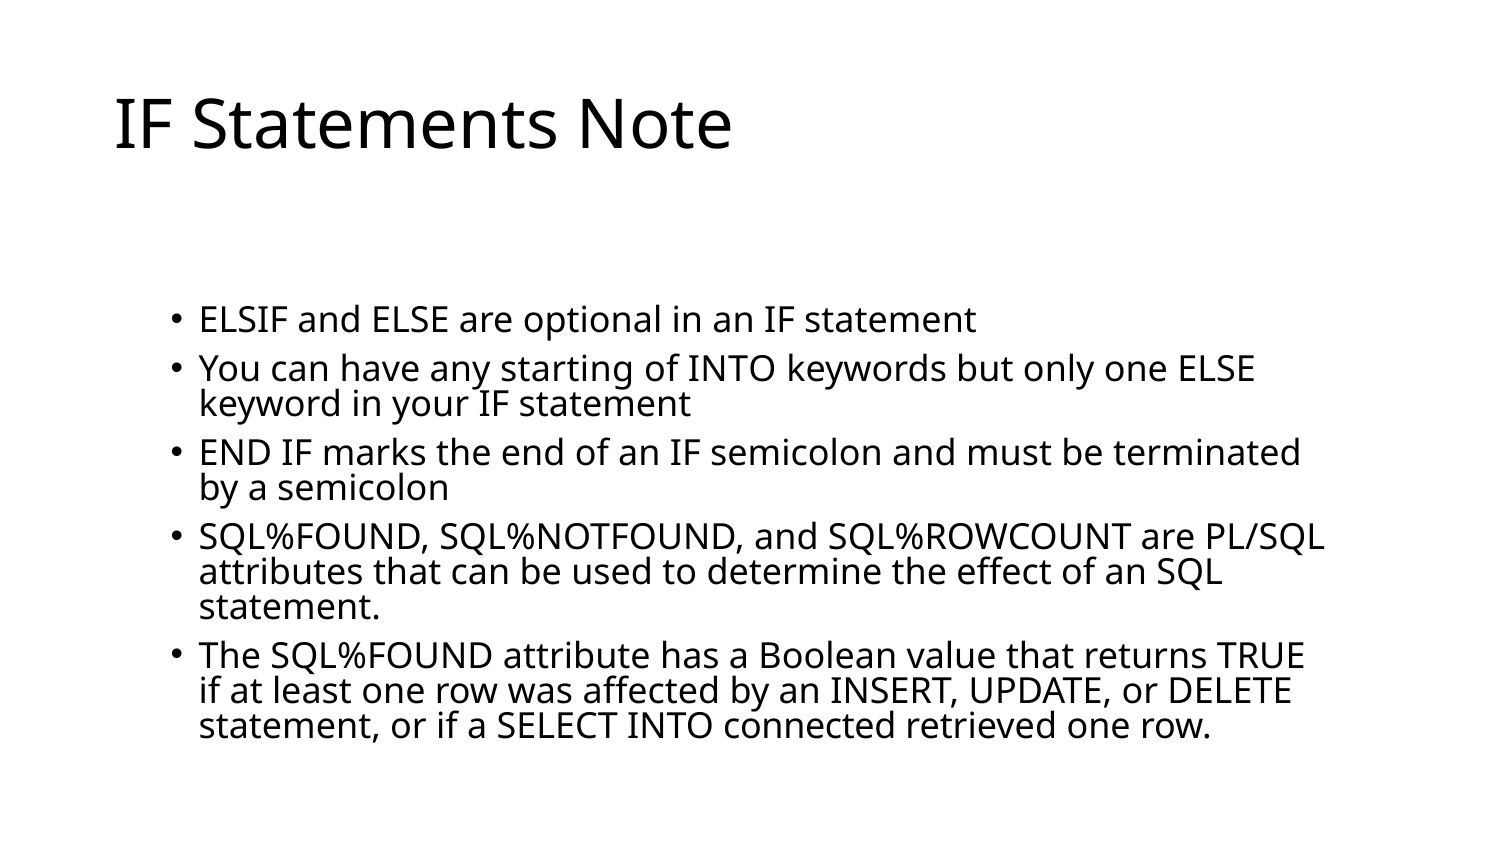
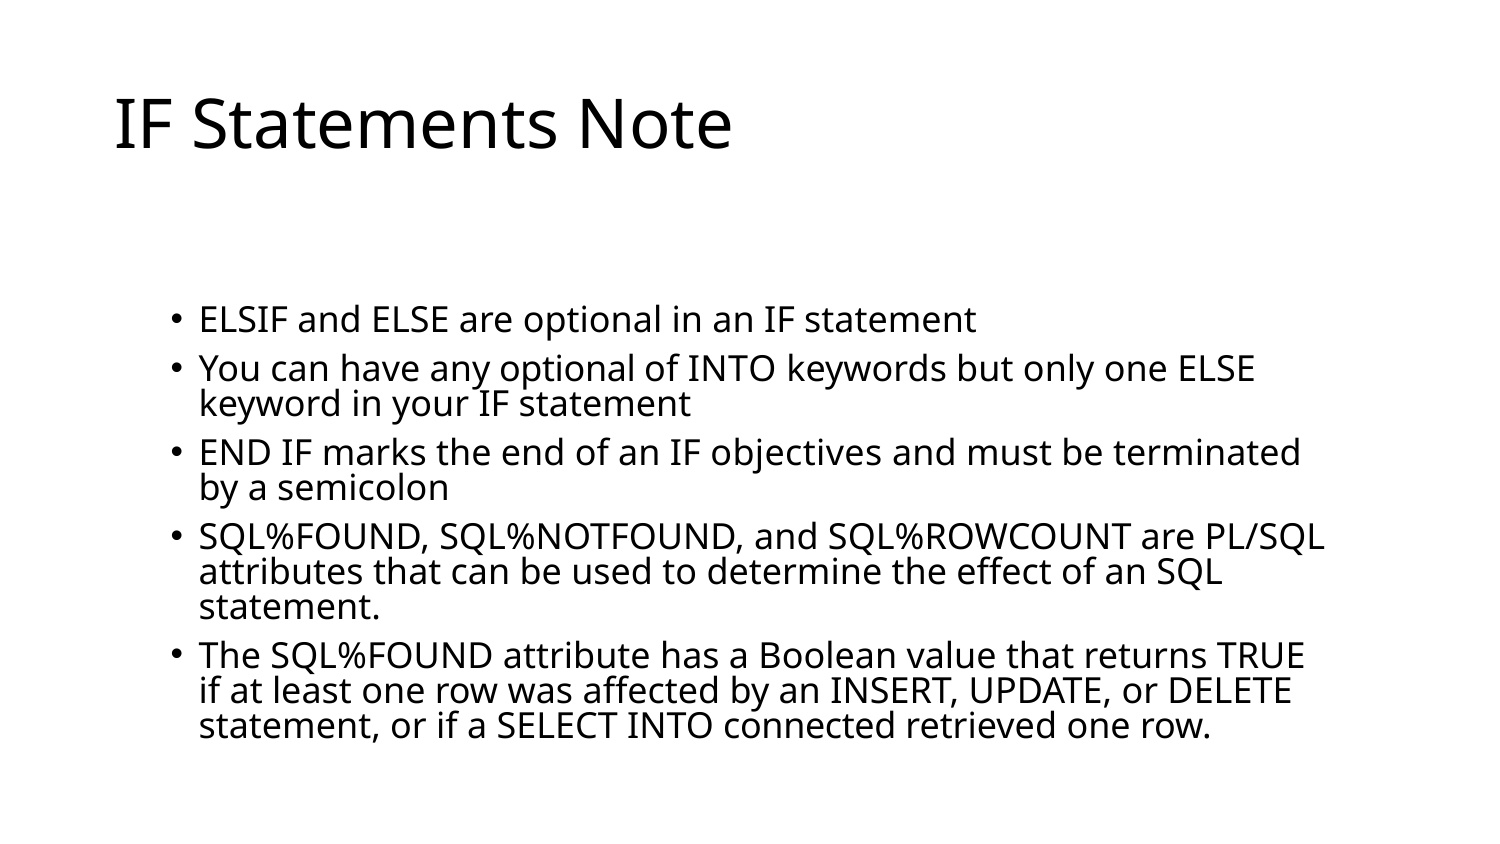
any starting: starting -> optional
IF semicolon: semicolon -> objectives
